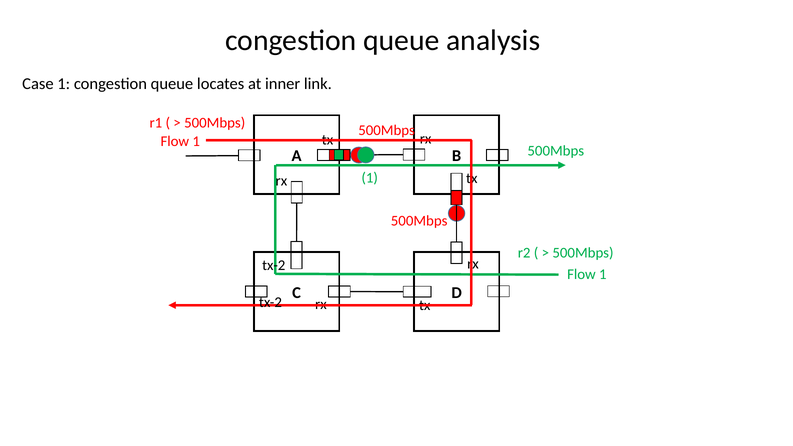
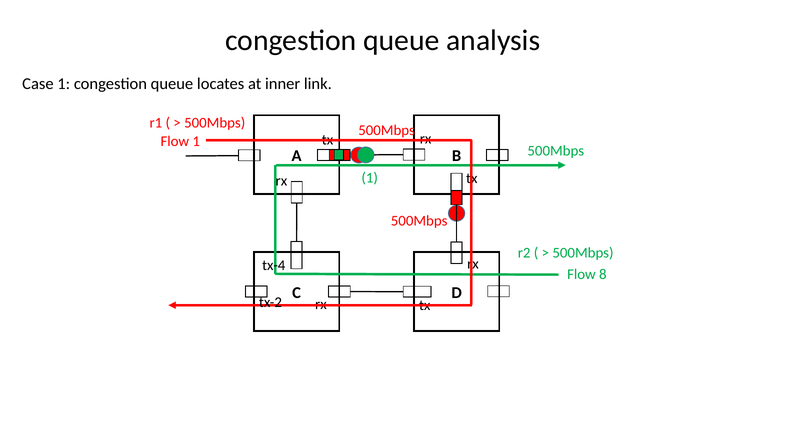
tx-2 at (274, 266): tx-2 -> tx-4
1 at (603, 275): 1 -> 8
